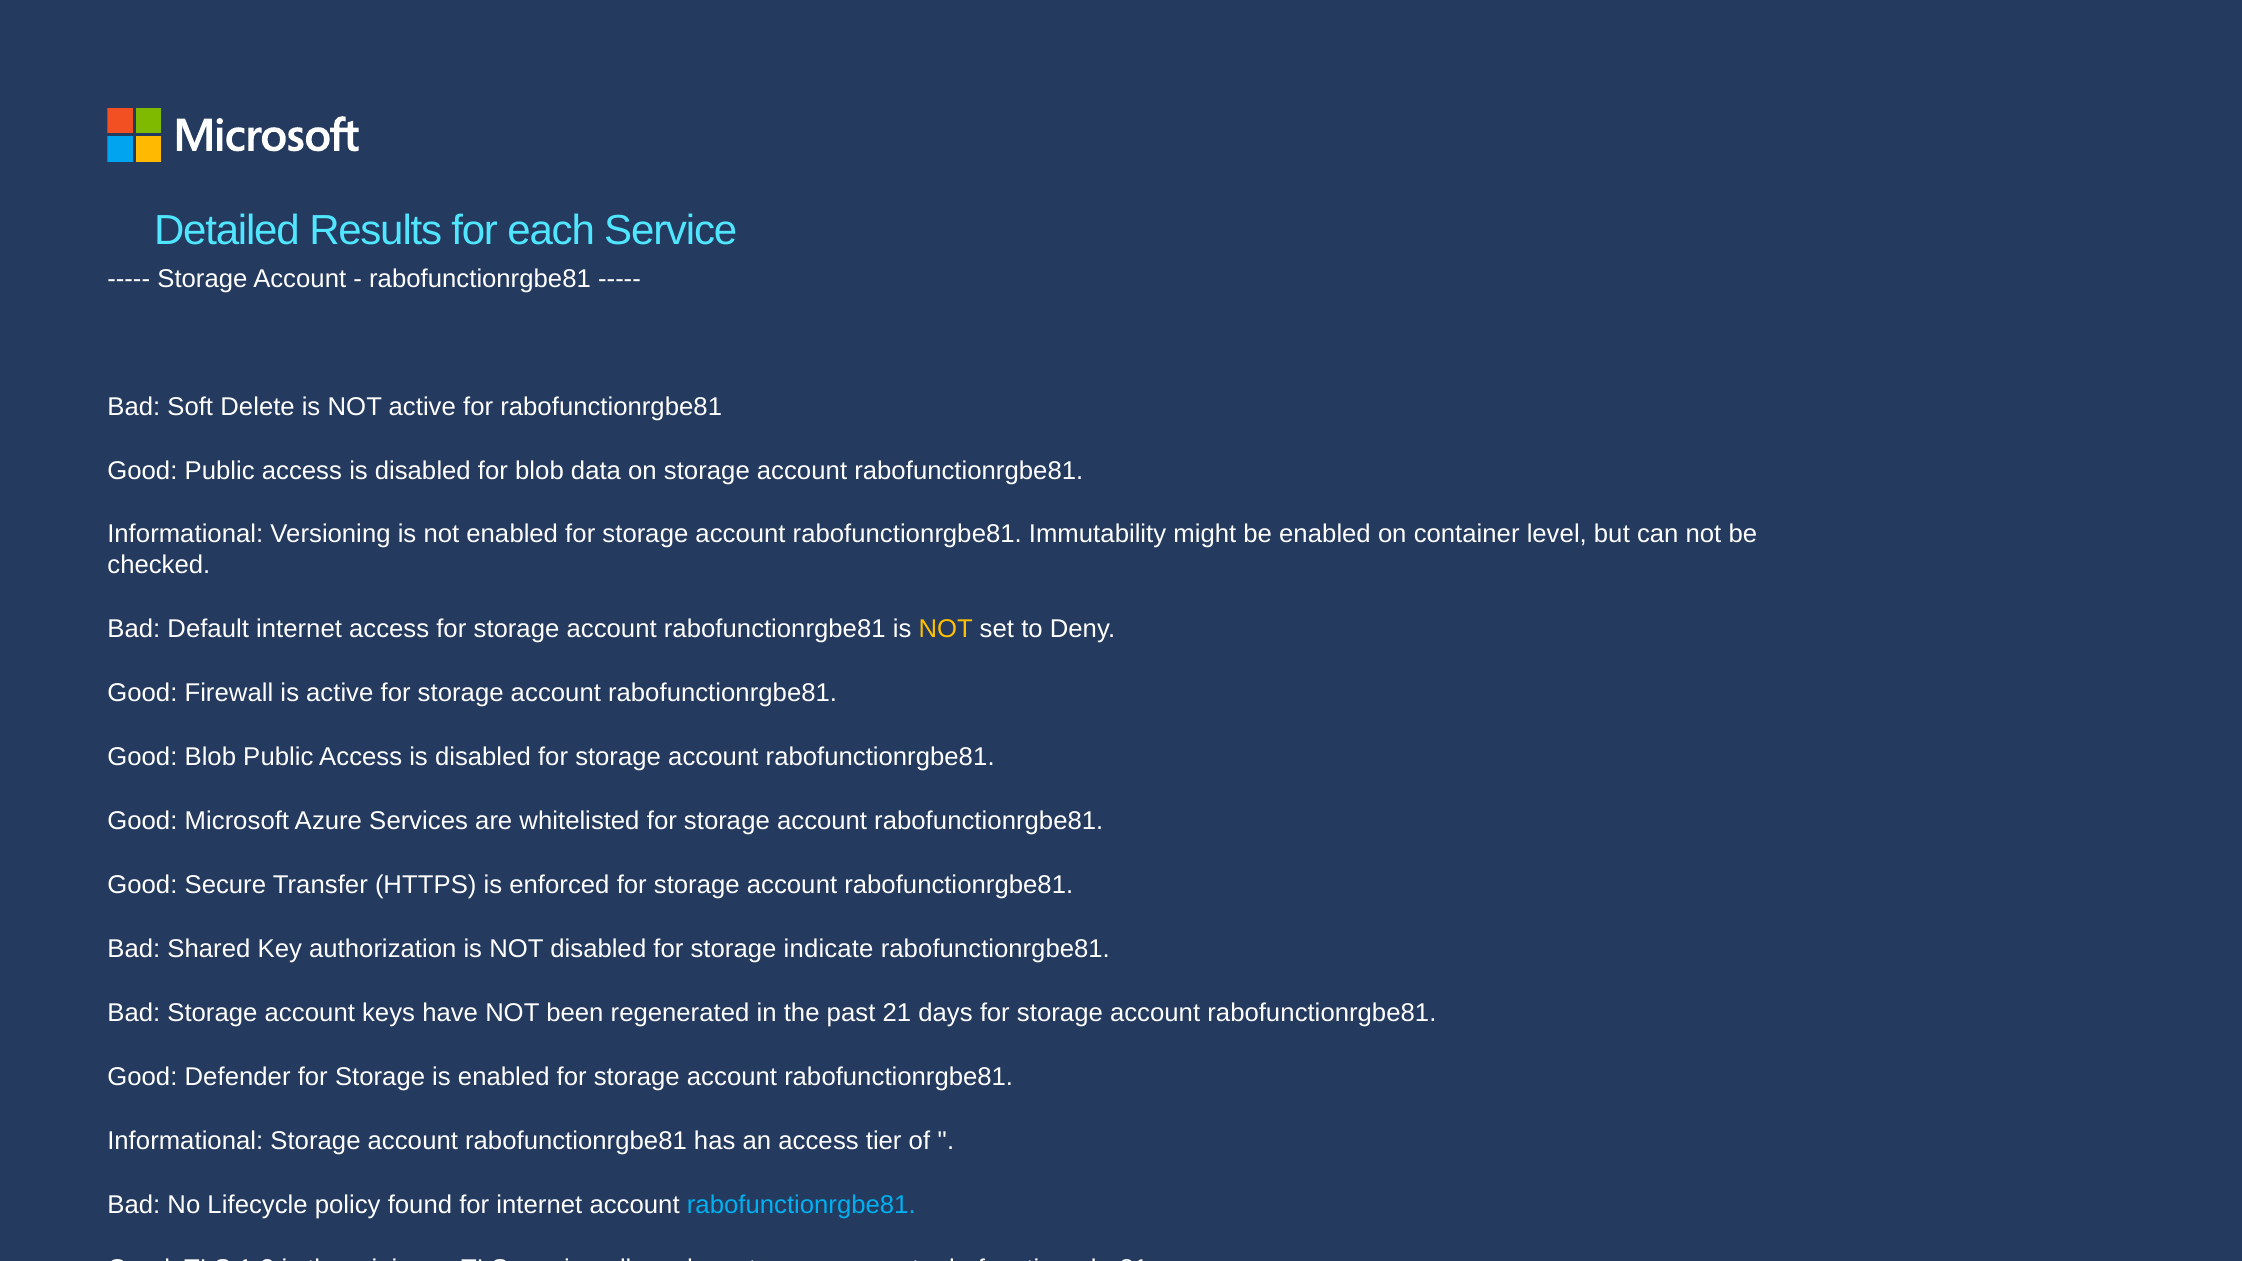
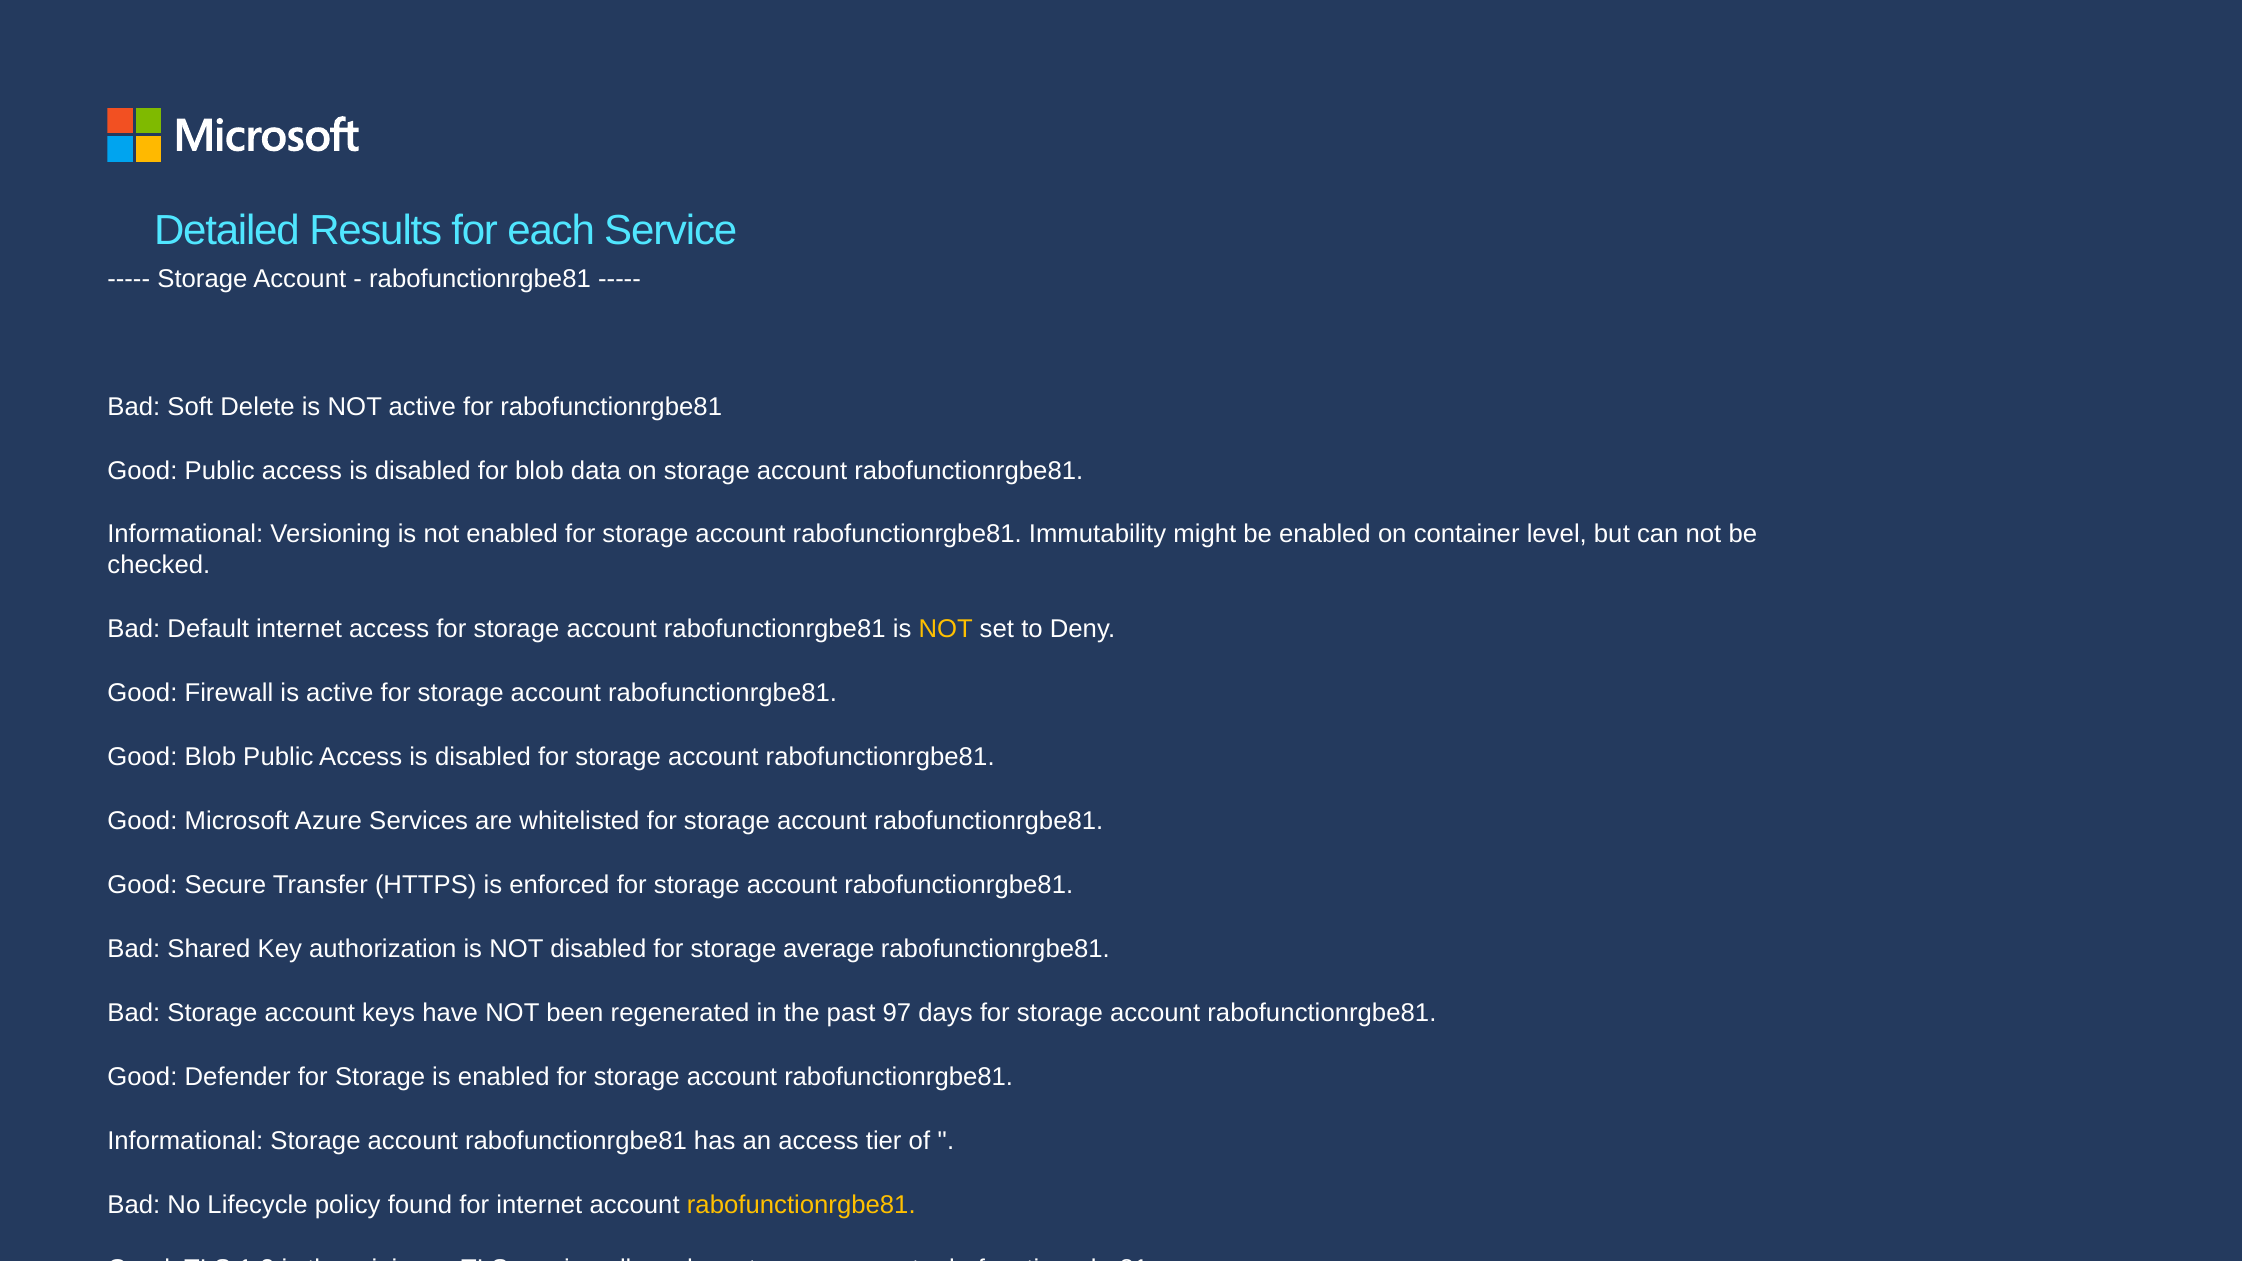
storage indicate: indicate -> average
21: 21 -> 97
rabofunctionrgbe81 at (801, 1205) colour: light blue -> yellow
